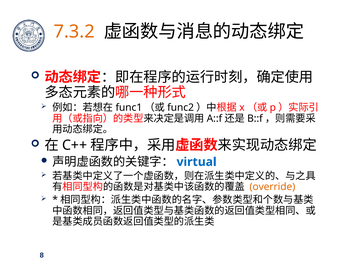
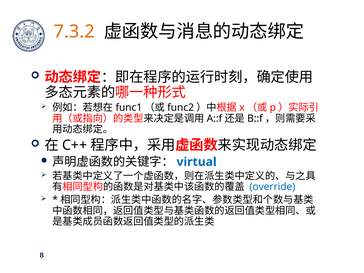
override colour: orange -> blue
